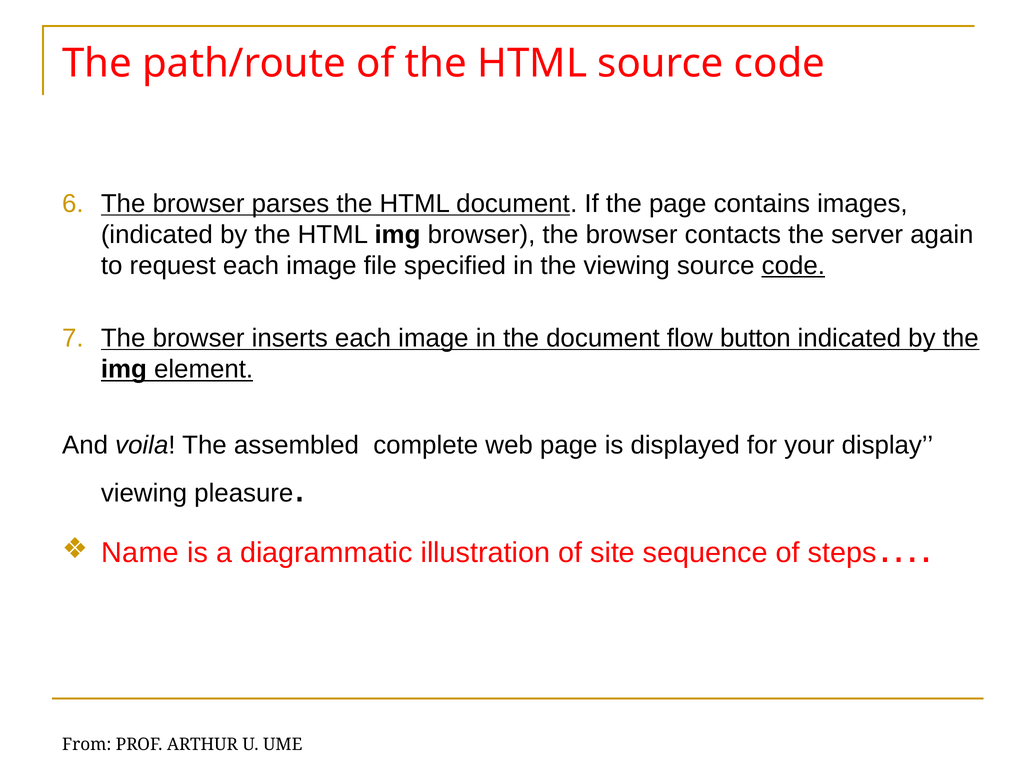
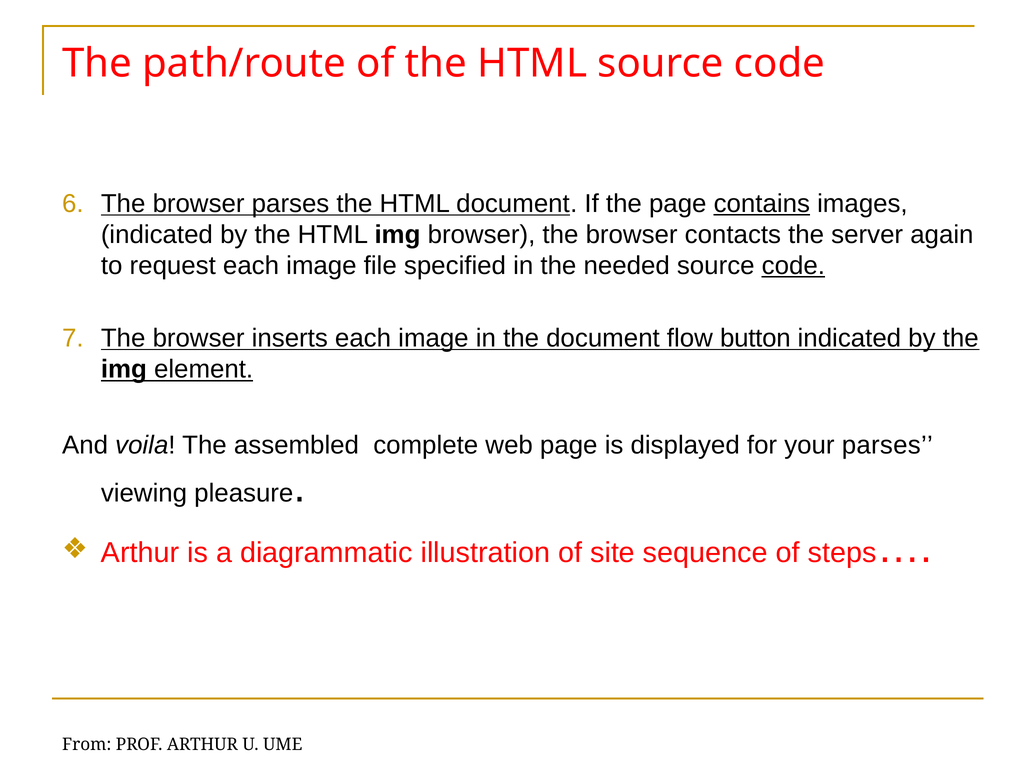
contains underline: none -> present
the viewing: viewing -> needed
your display: display -> parses
Name at (140, 553): Name -> Arthur
